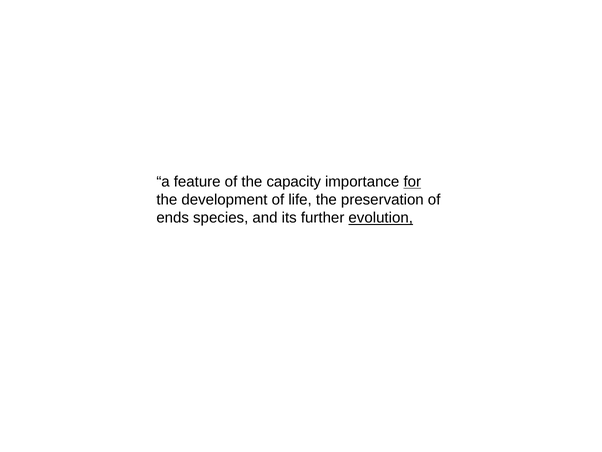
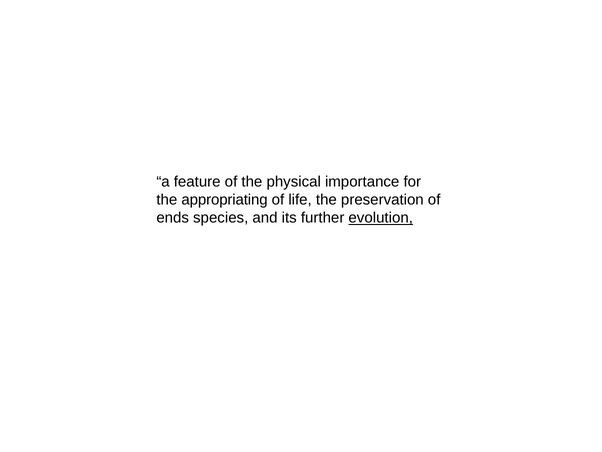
capacity: capacity -> physical
for underline: present -> none
development: development -> appropriating
